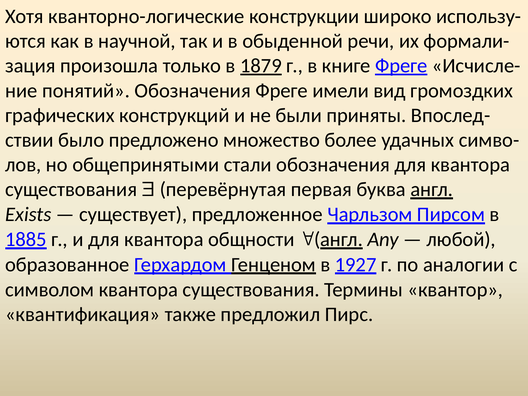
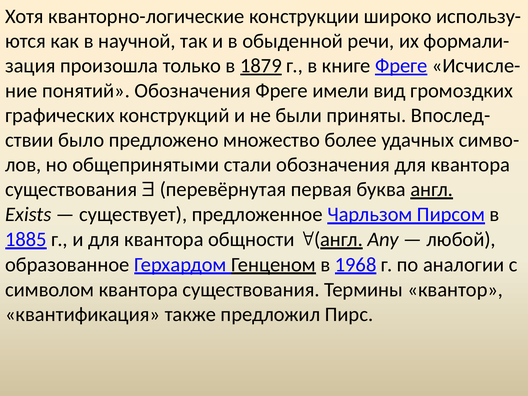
1927: 1927 -> 1968
